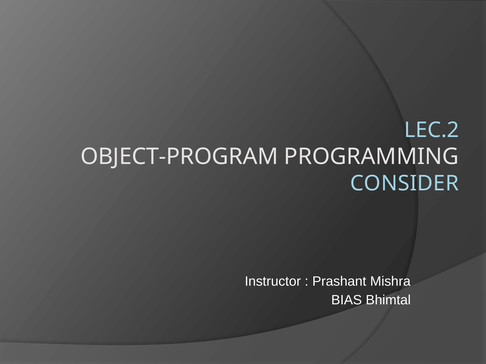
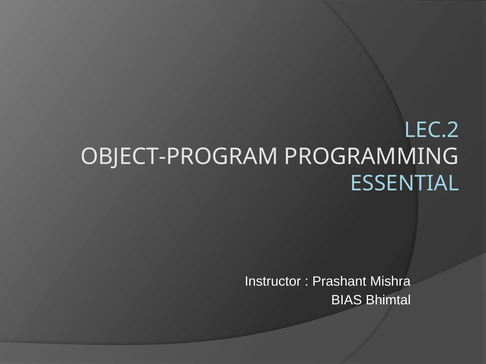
CONSIDER: CONSIDER -> ESSENTIAL
